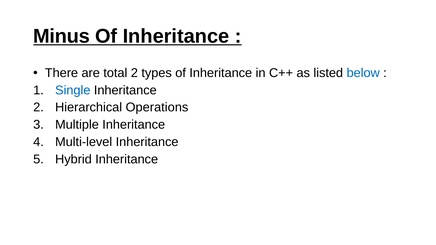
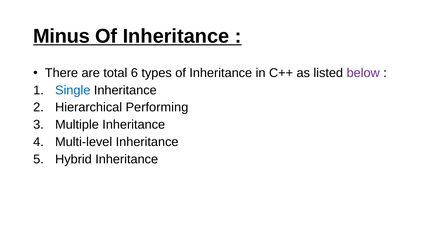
total 2: 2 -> 6
below colour: blue -> purple
Operations: Operations -> Performing
